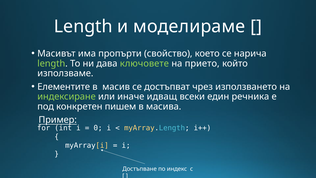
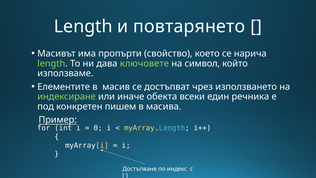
моделираме: моделираме -> повтарянето
прието: прието -> символ
идващ: идващ -> обекта
